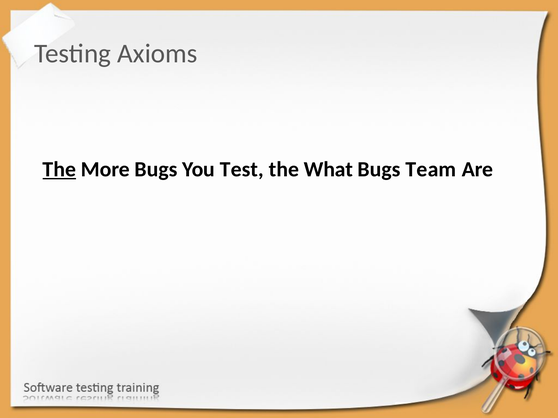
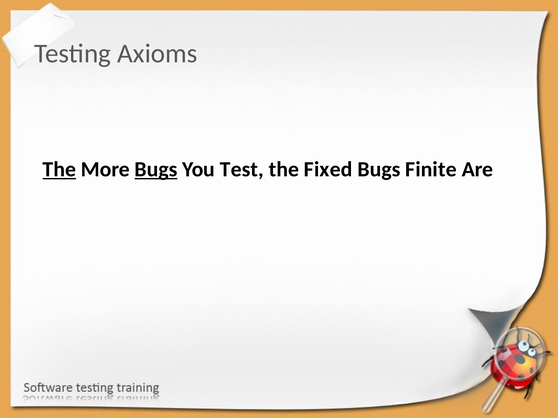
Bugs at (156, 169) underline: none -> present
What: What -> Fixed
Team: Team -> Finite
